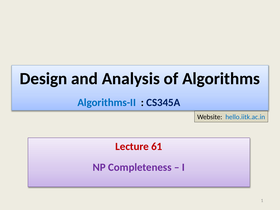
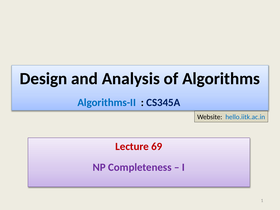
61: 61 -> 69
